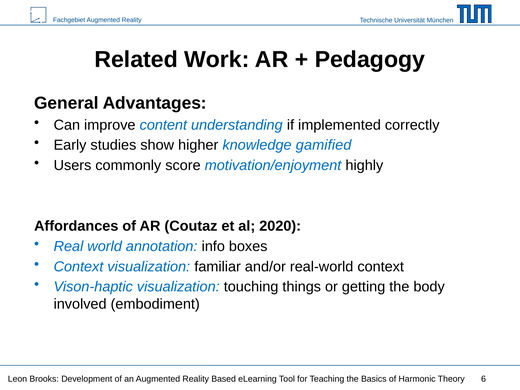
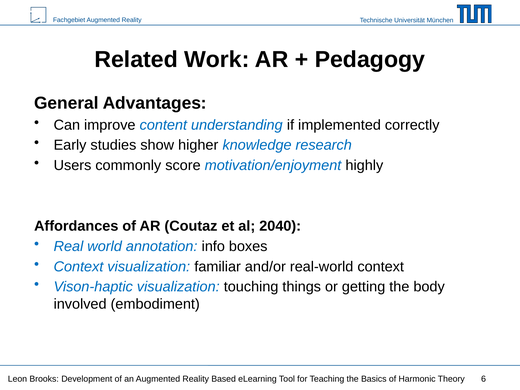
gamified: gamified -> research
2020: 2020 -> 2040
